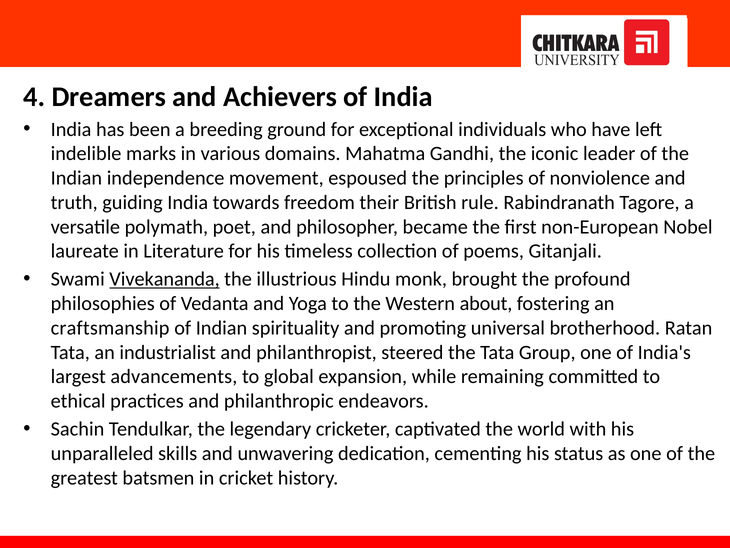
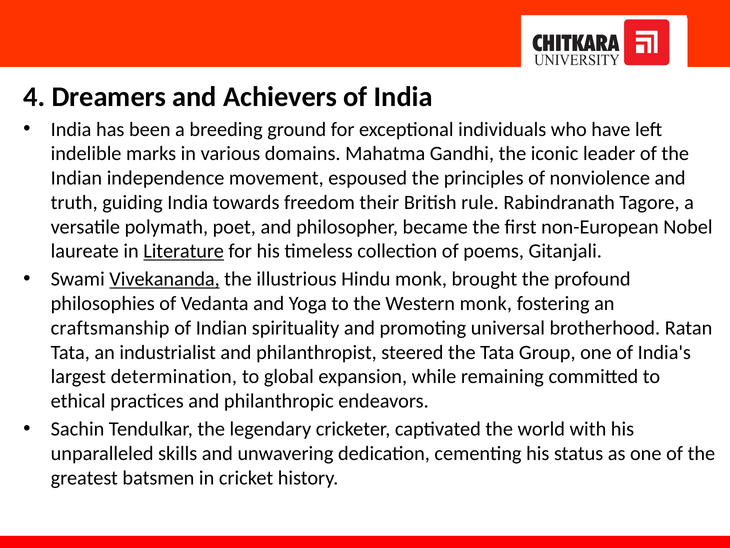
Literature underline: none -> present
Western about: about -> monk
advancements: advancements -> determination
